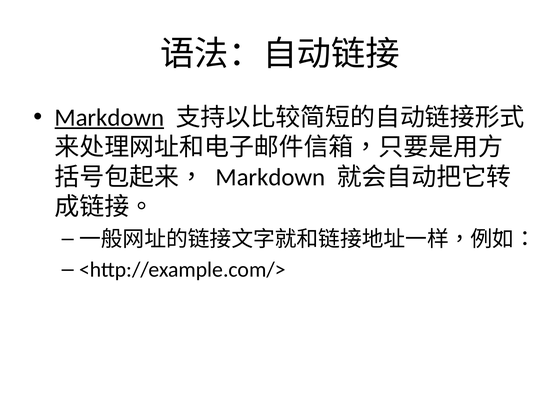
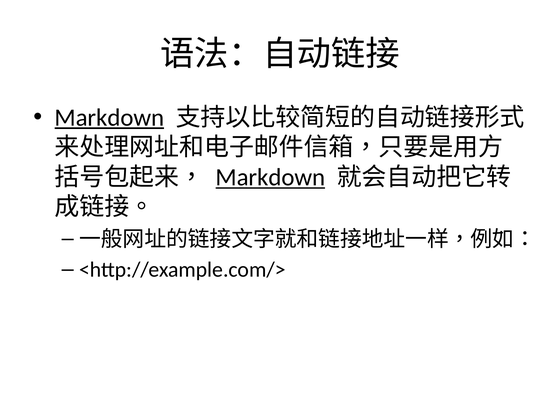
Markdown at (270, 177) underline: none -> present
